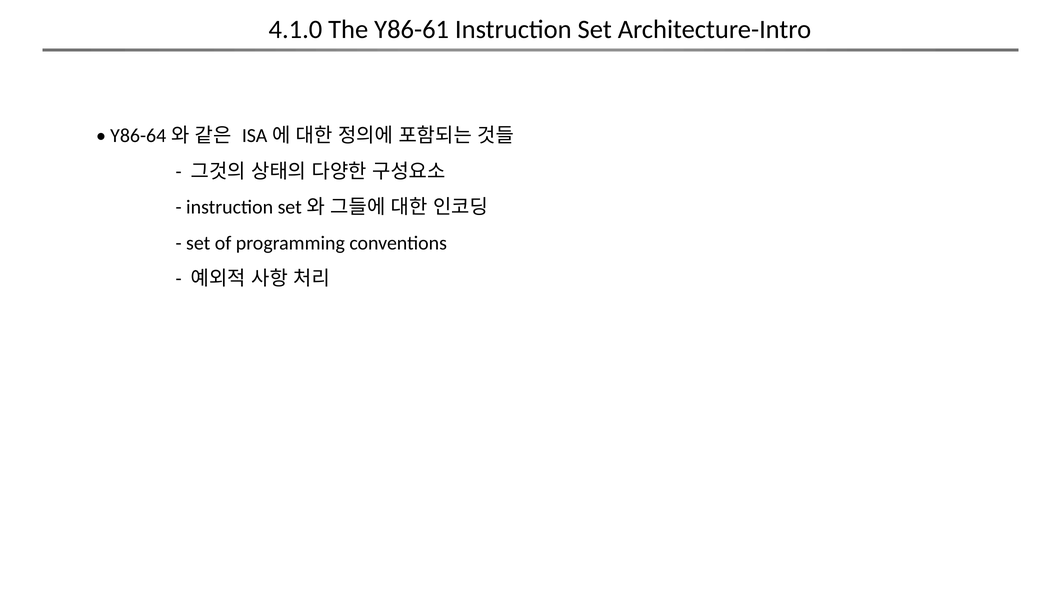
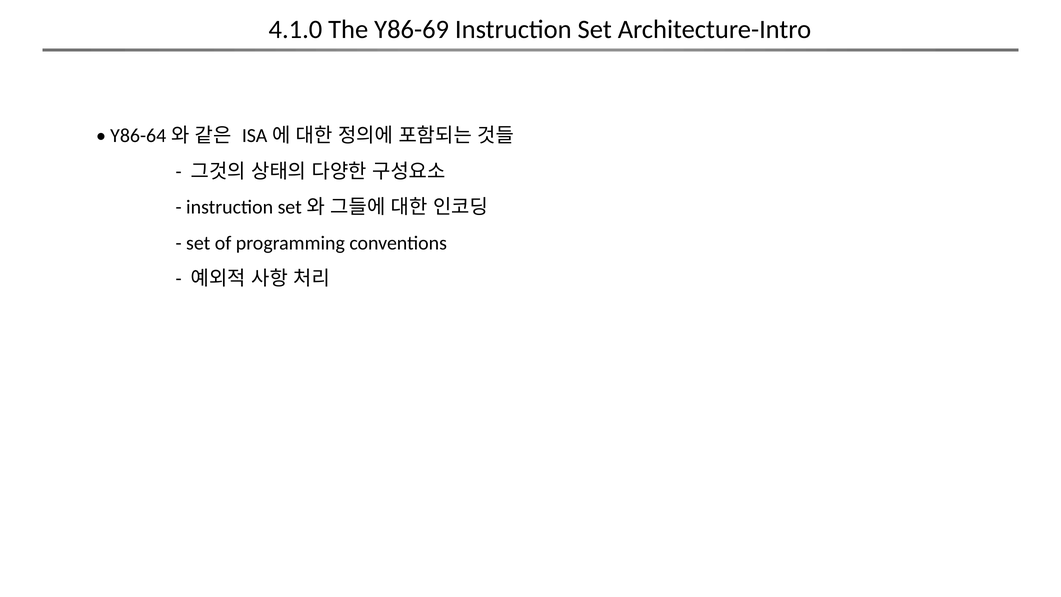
Y86-61: Y86-61 -> Y86-69
